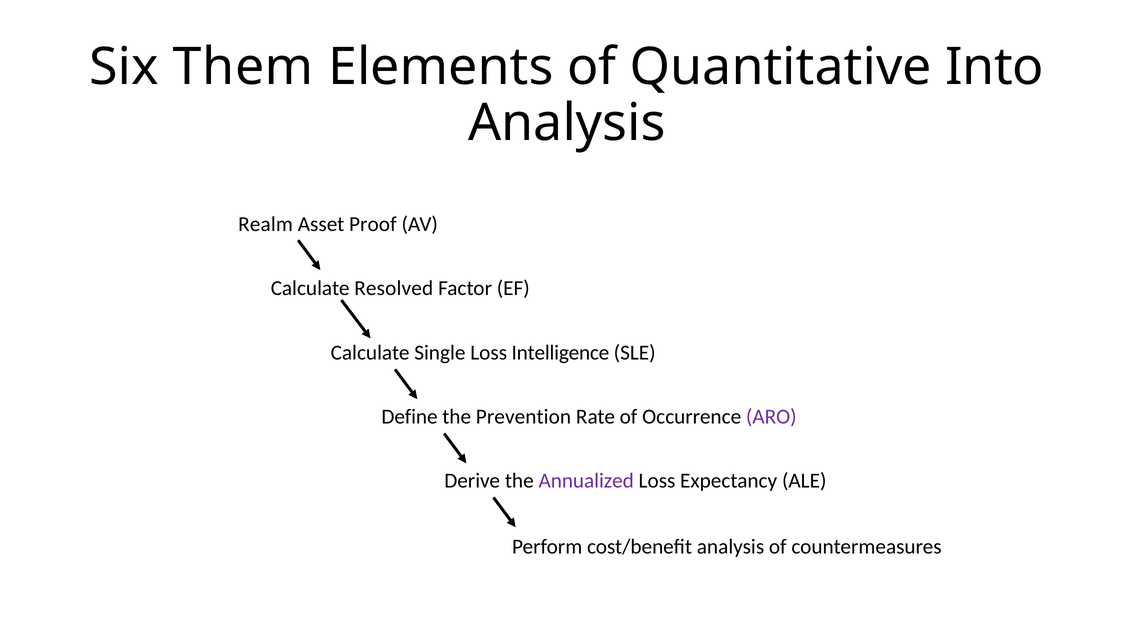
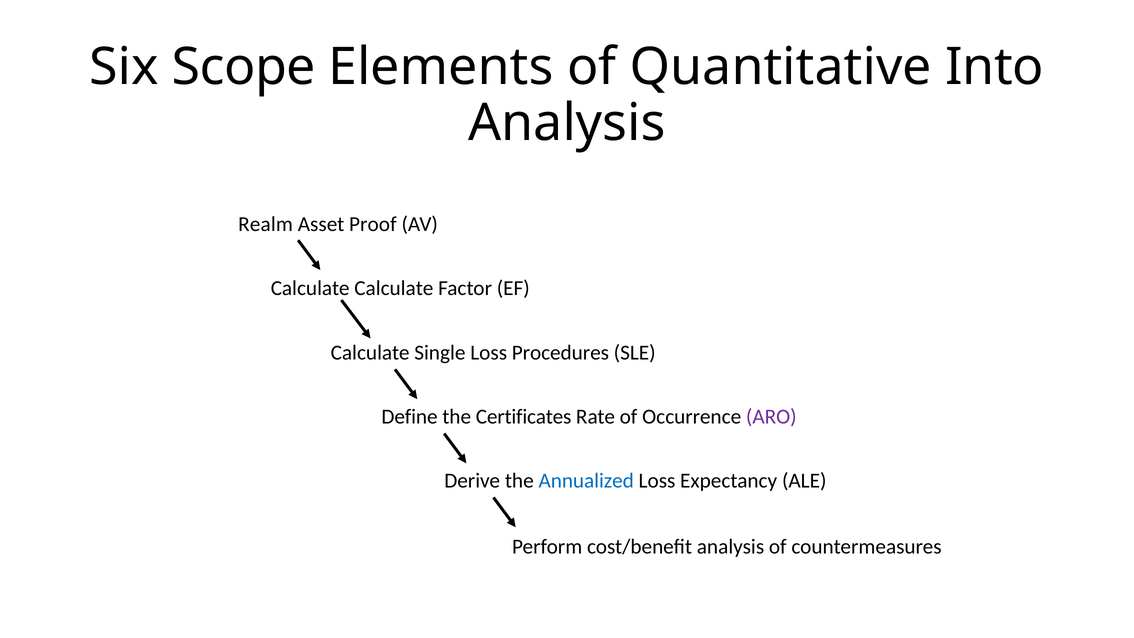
Them: Them -> Scope
Calculate Resolved: Resolved -> Calculate
Intelligence: Intelligence -> Procedures
Prevention: Prevention -> Certificates
Annualized colour: purple -> blue
